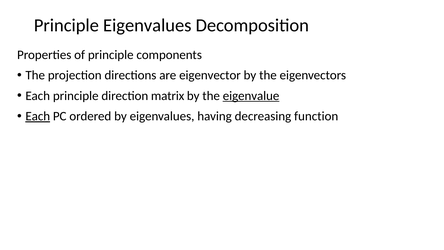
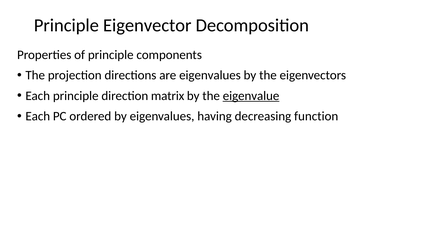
Principle Eigenvalues: Eigenvalues -> Eigenvector
are eigenvector: eigenvector -> eigenvalues
Each at (38, 116) underline: present -> none
